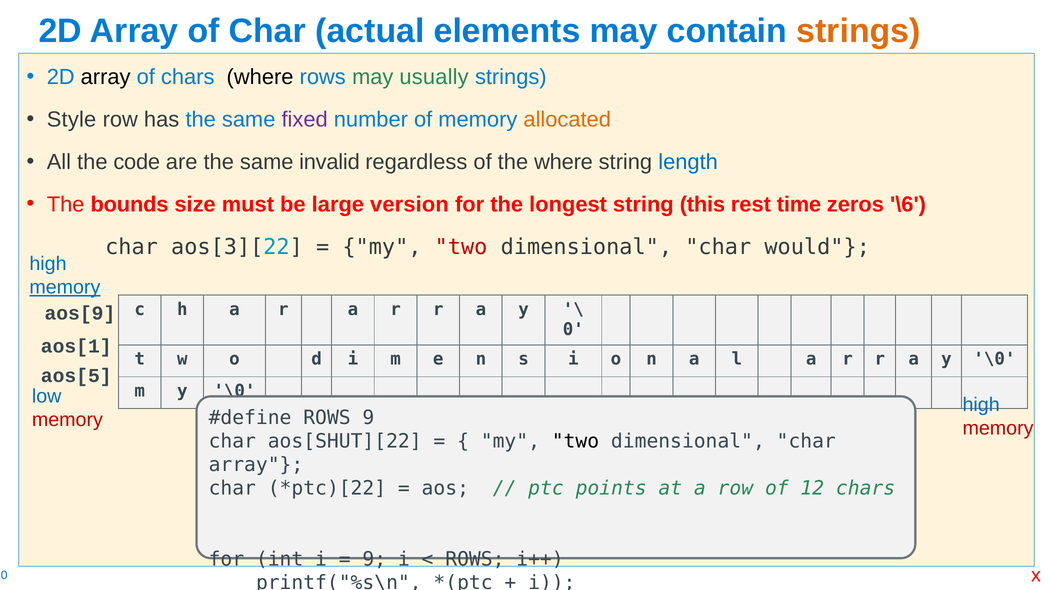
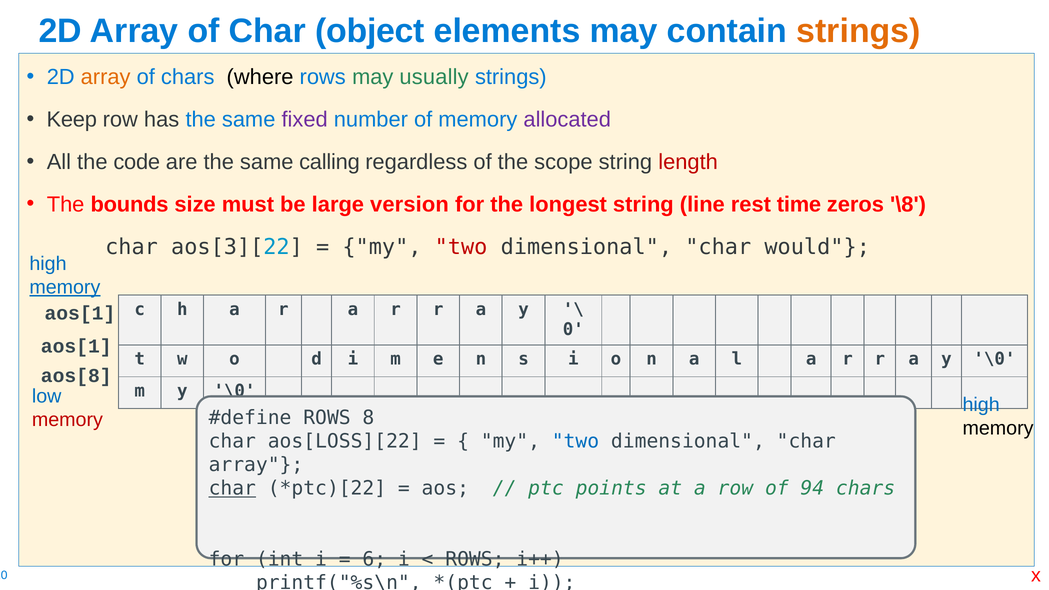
actual: actual -> object
array at (106, 77) colour: black -> orange
Style: Style -> Keep
allocated colour: orange -> purple
invalid: invalid -> calling
the where: where -> scope
length colour: blue -> red
this: this -> line
\6: \6 -> \8
aos[9 at (80, 313): aos[9 -> aos[1
aos[5: aos[5 -> aos[8
ROWS 9: 9 -> 8
memory at (998, 428) colour: red -> black
aos[SHUT][22: aos[SHUT][22 -> aos[LOSS][22
two at (575, 441) colour: black -> blue
char at (232, 489) underline: none -> present
12: 12 -> 94
9 at (374, 559): 9 -> 6
